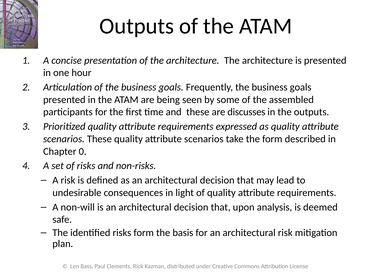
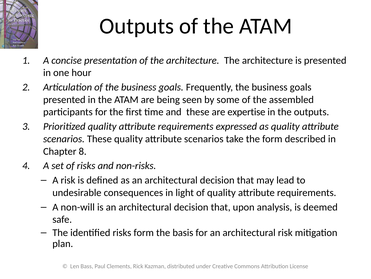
discusses: discusses -> expertise
0: 0 -> 8
